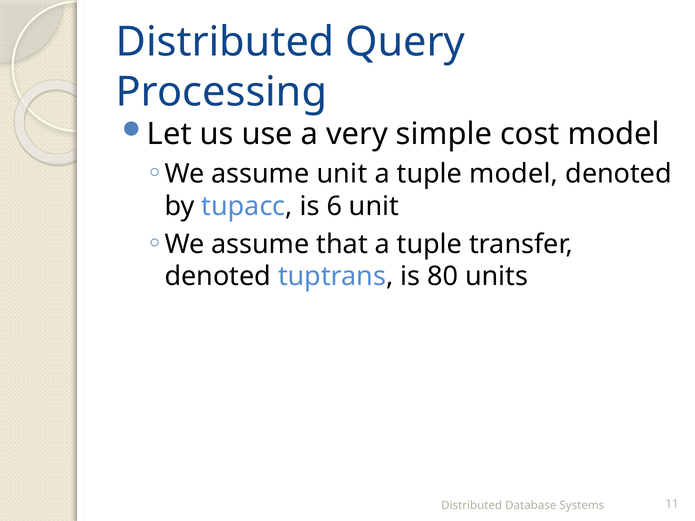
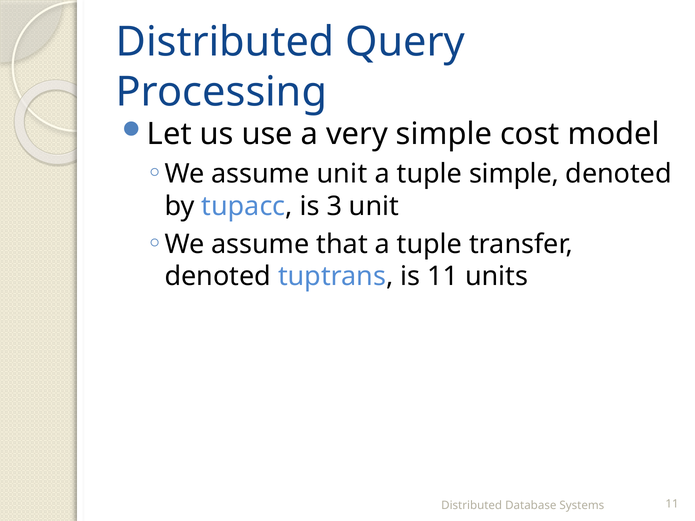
tuple model: model -> simple
6: 6 -> 3
is 80: 80 -> 11
